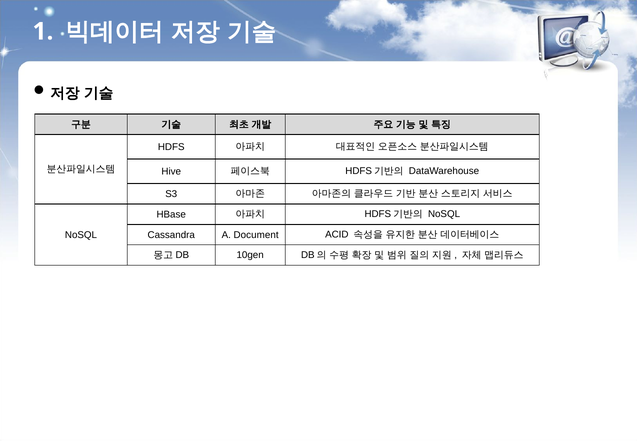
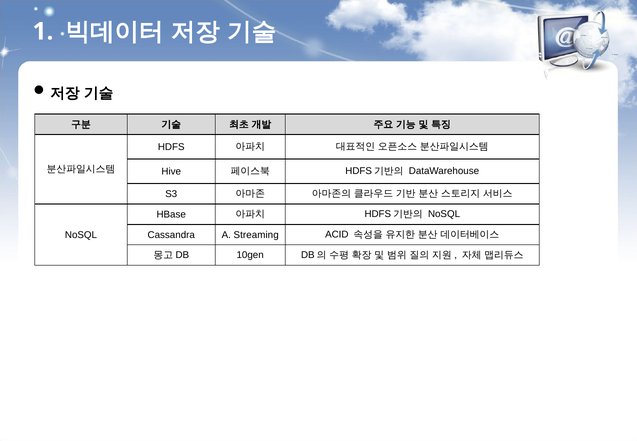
Document: Document -> Streaming
